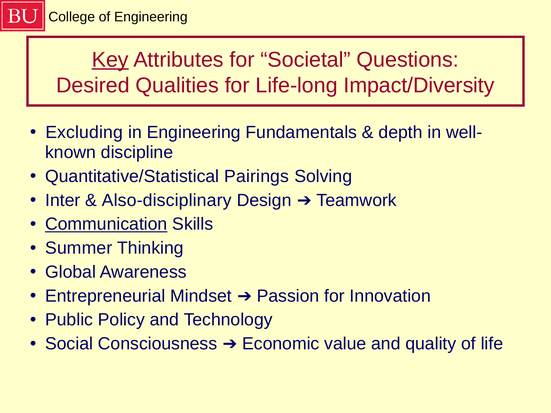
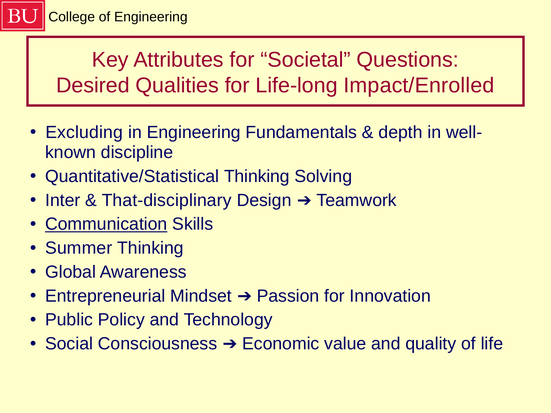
Key underline: present -> none
Impact/Diversity: Impact/Diversity -> Impact/Enrolled
Quantitative/Statistical Pairings: Pairings -> Thinking
Also-disciplinary: Also-disciplinary -> That-disciplinary
